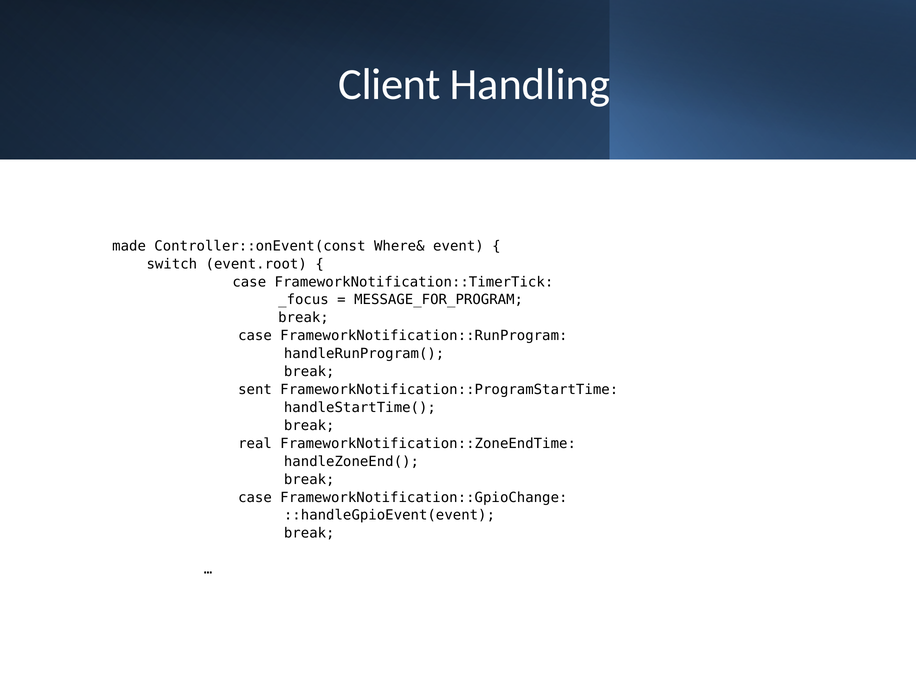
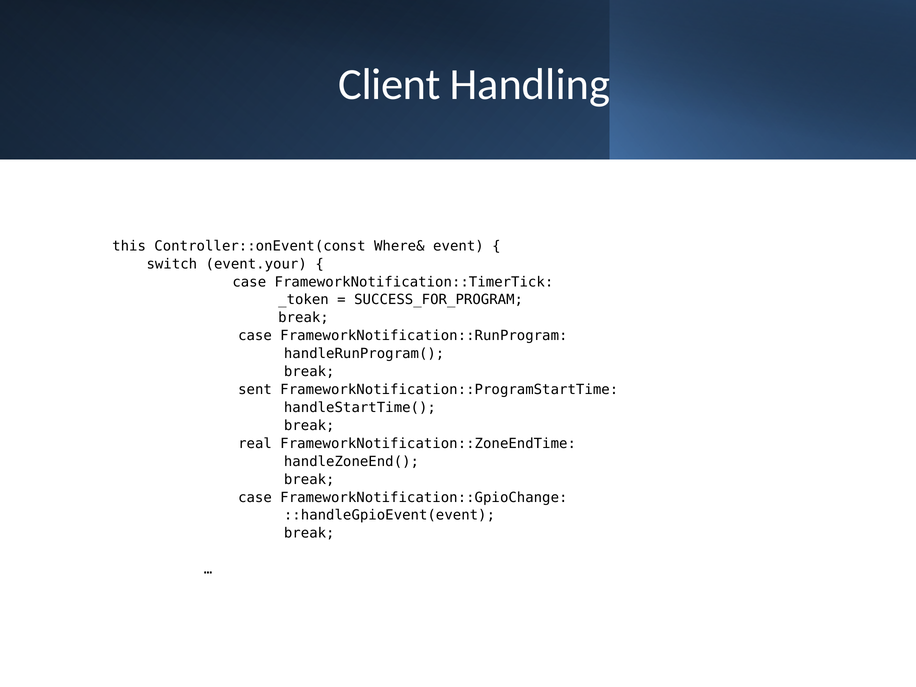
made: made -> this
event.root: event.root -> event.your
_focus: _focus -> _token
MESSAGE_FOR_PROGRAM: MESSAGE_FOR_PROGRAM -> SUCCESS_FOR_PROGRAM
